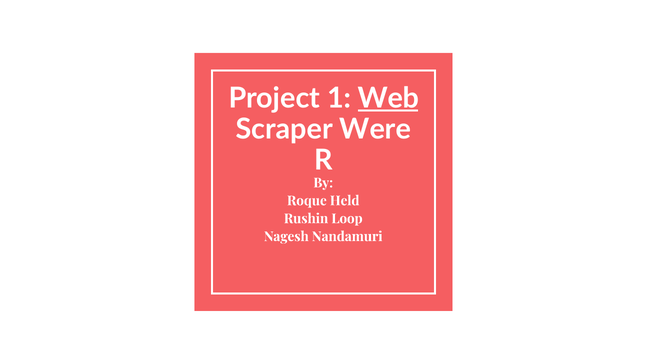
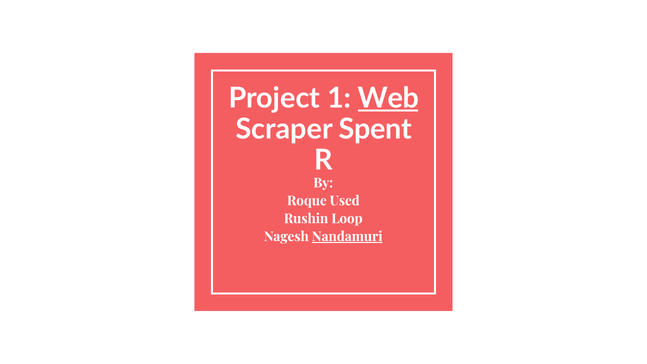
Were: Were -> Spent
Held: Held -> Used
Nandamuri underline: none -> present
